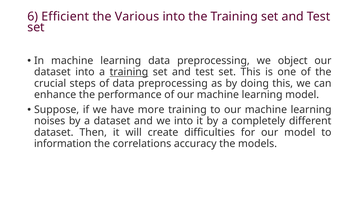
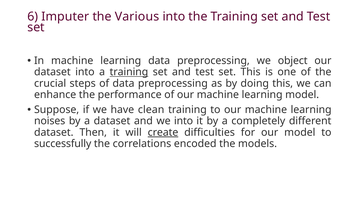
Efficient: Efficient -> Imputer
more: more -> clean
create underline: none -> present
information: information -> successfully
accuracy: accuracy -> encoded
